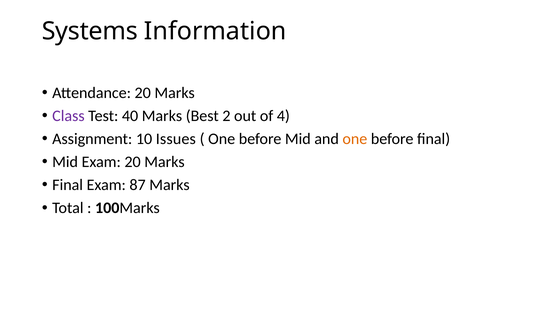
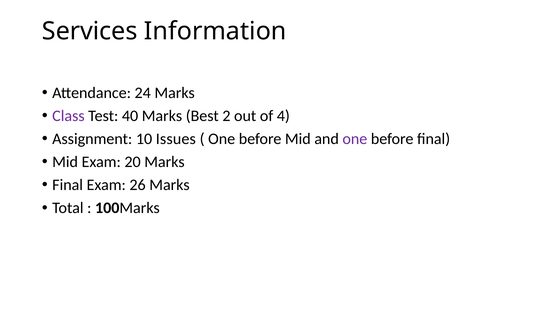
Systems: Systems -> Services
Attendance 20: 20 -> 24
one at (355, 139) colour: orange -> purple
87: 87 -> 26
